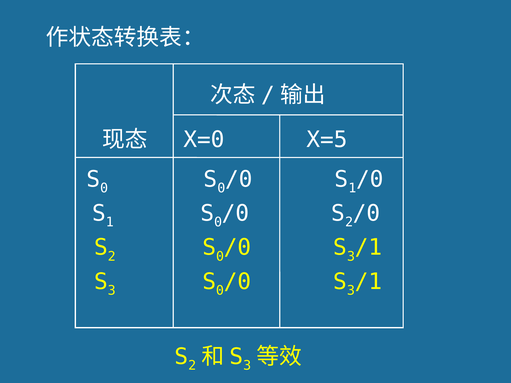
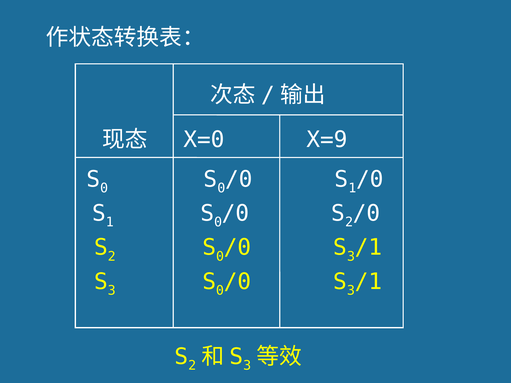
X=5: X=5 -> X=9
